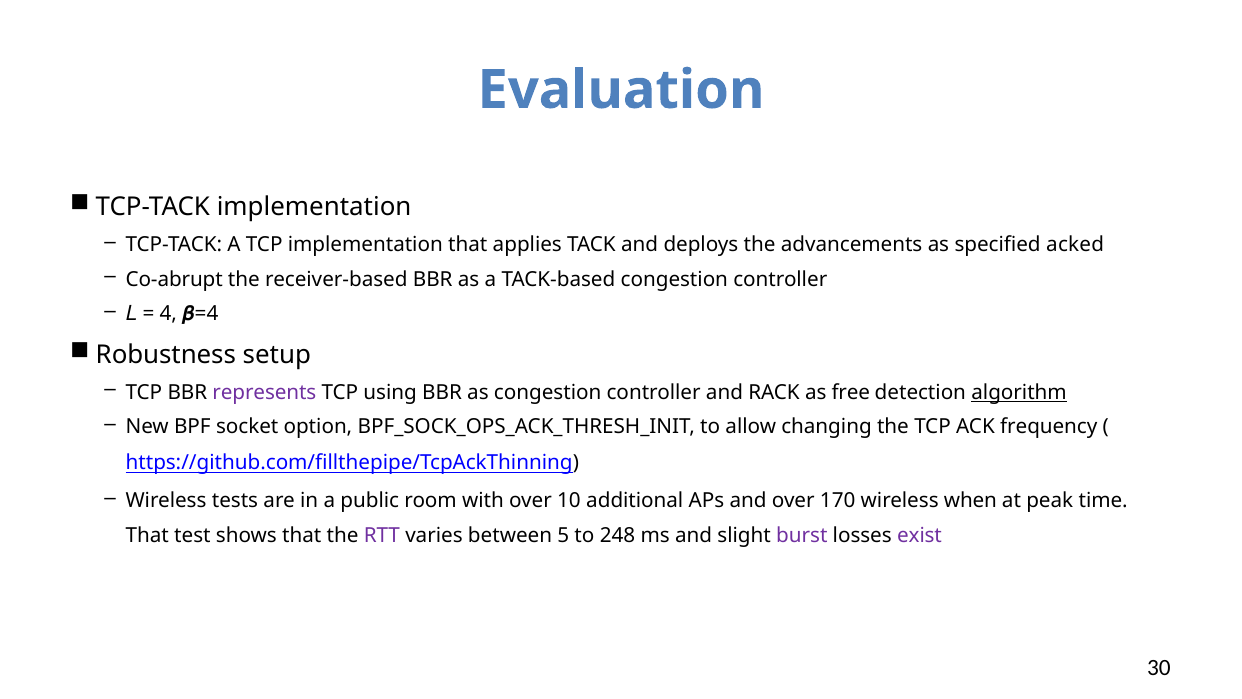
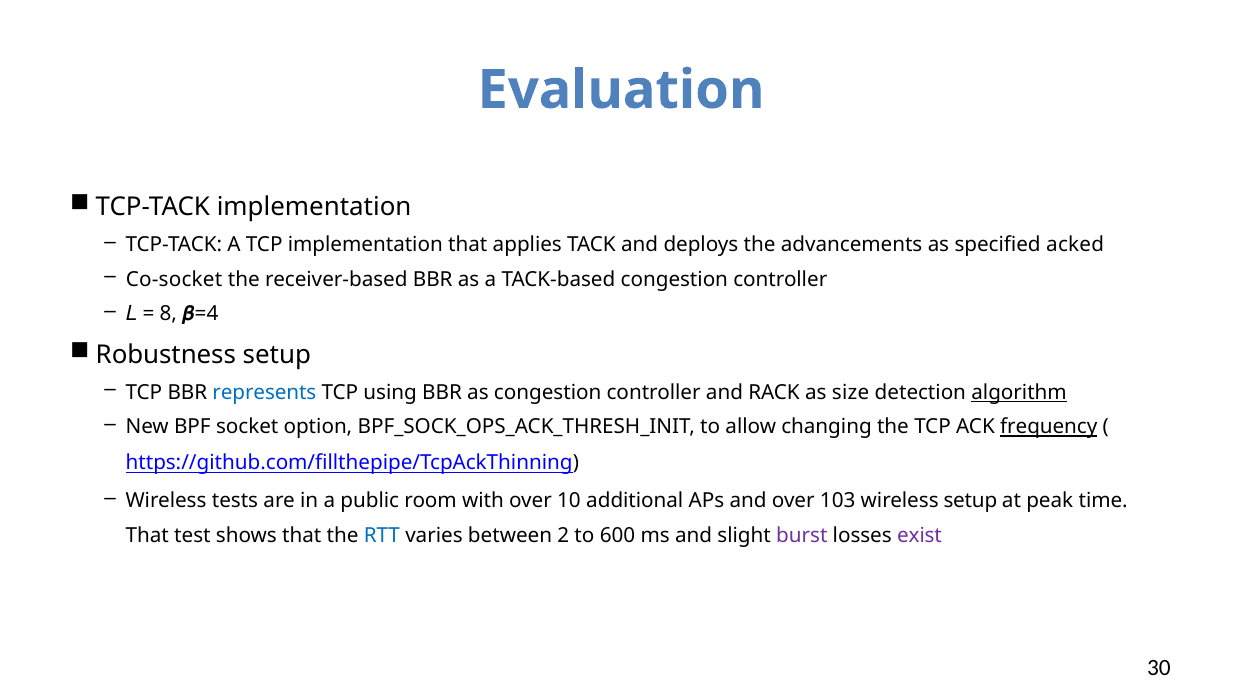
Co-abrupt: Co-abrupt -> Co-socket
4: 4 -> 8
represents colour: purple -> blue
free: free -> size
frequency underline: none -> present
170: 170 -> 103
wireless when: when -> setup
RTT colour: purple -> blue
5: 5 -> 2
248: 248 -> 600
